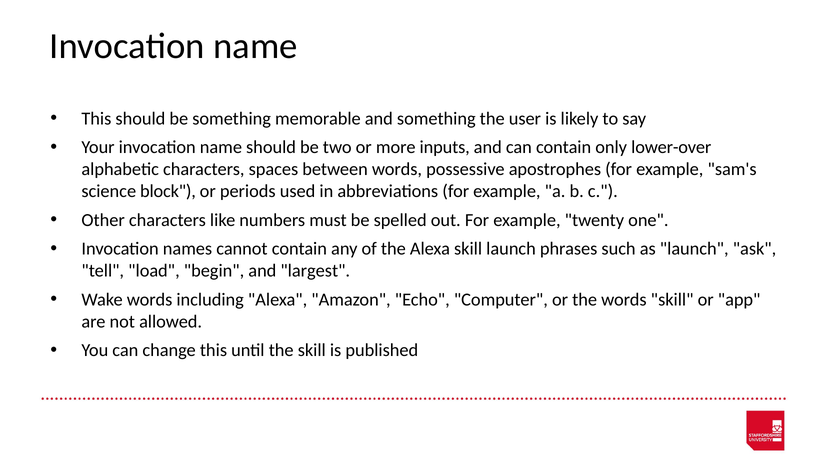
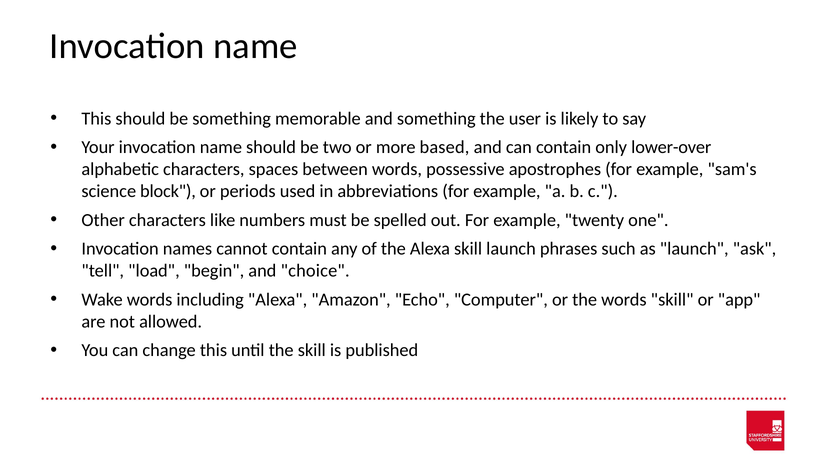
inputs: inputs -> based
largest: largest -> choice
